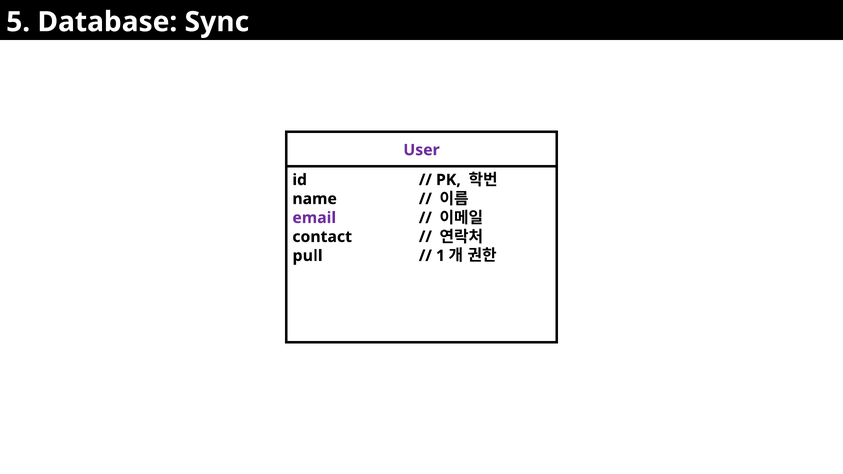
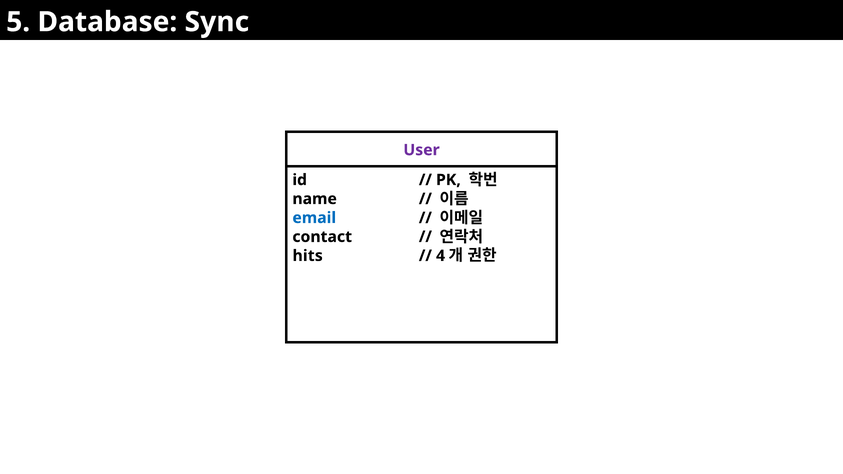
email colour: purple -> blue
pull: pull -> hits
1: 1 -> 4
